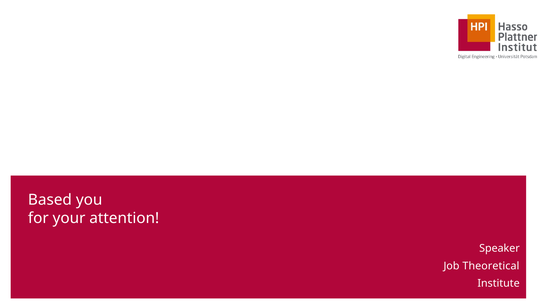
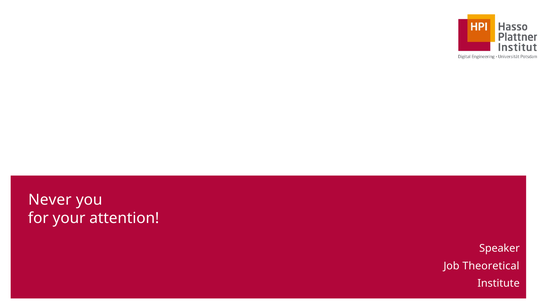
Based: Based -> Never
